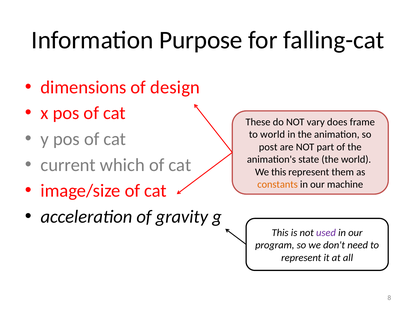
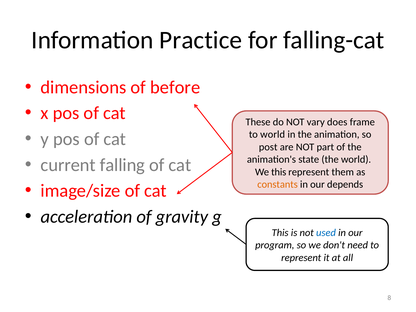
Purpose: Purpose -> Practice
design: design -> before
which: which -> falling
machine: machine -> depends
used colour: purple -> blue
